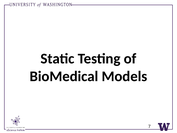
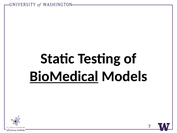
BioMedical underline: none -> present
